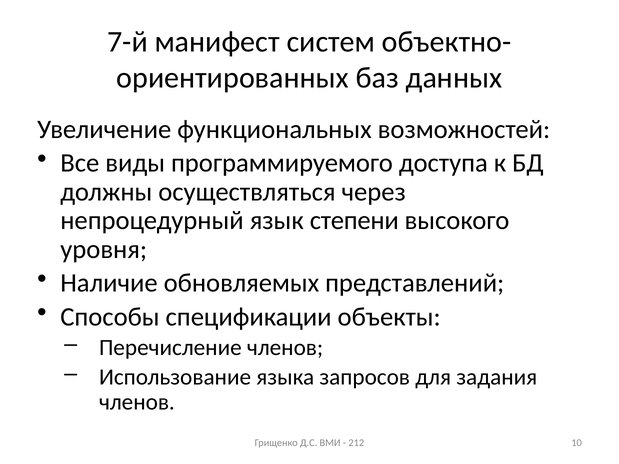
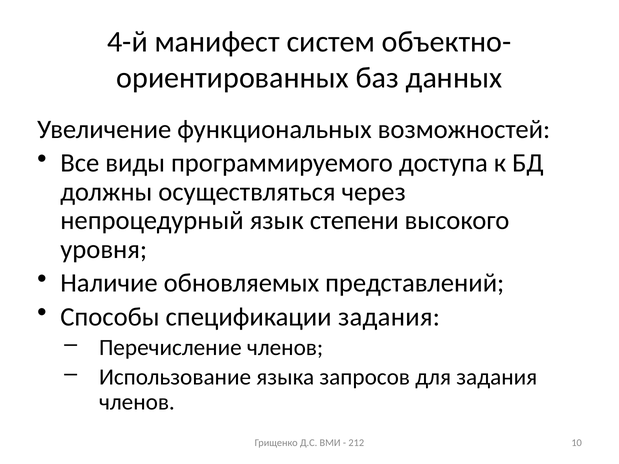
7-й: 7-й -> 4-й
спецификации объекты: объекты -> задания
